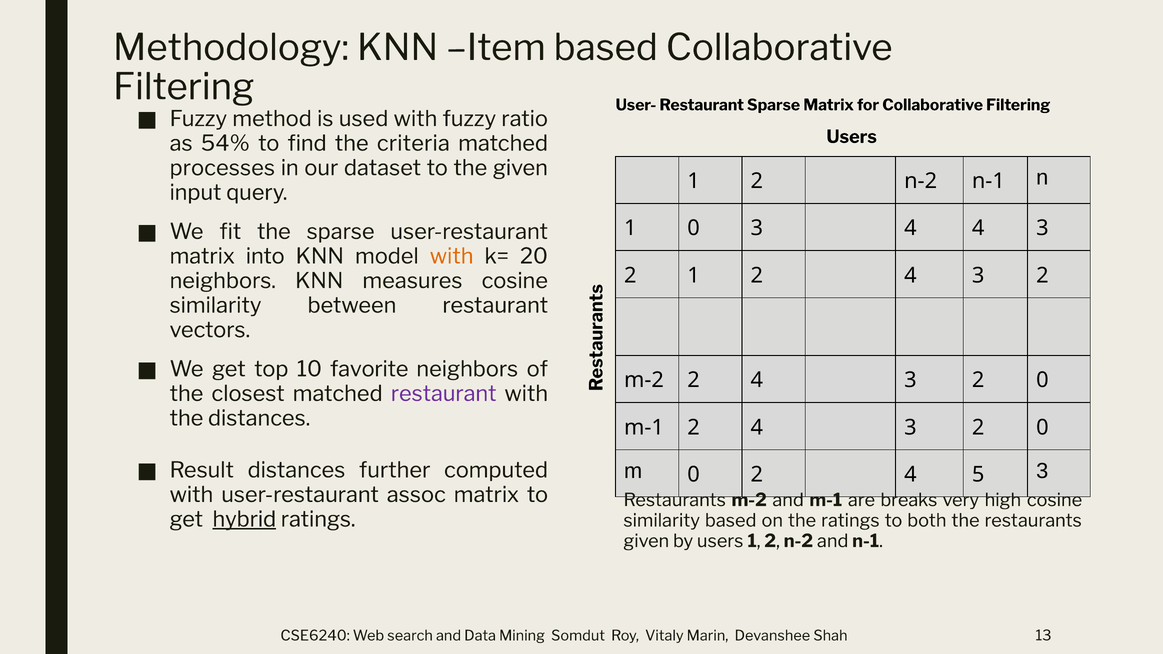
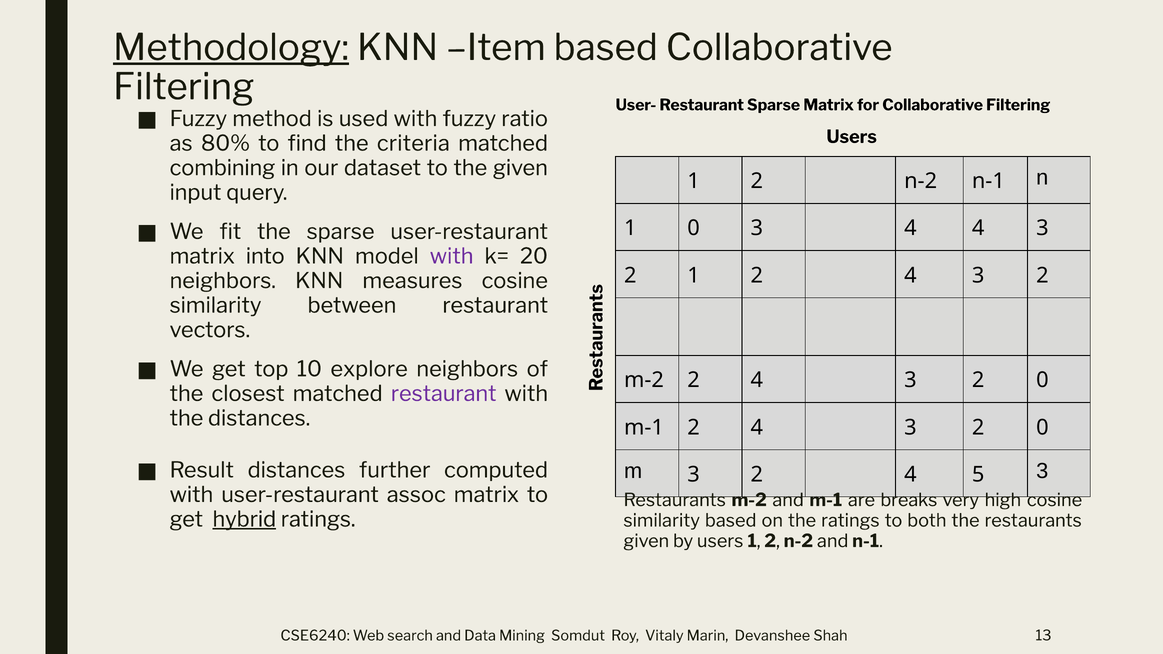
Methodology underline: none -> present
54%: 54% -> 80%
processes: processes -> combining
with at (452, 256) colour: orange -> purple
favorite: favorite -> explore
m 0: 0 -> 3
